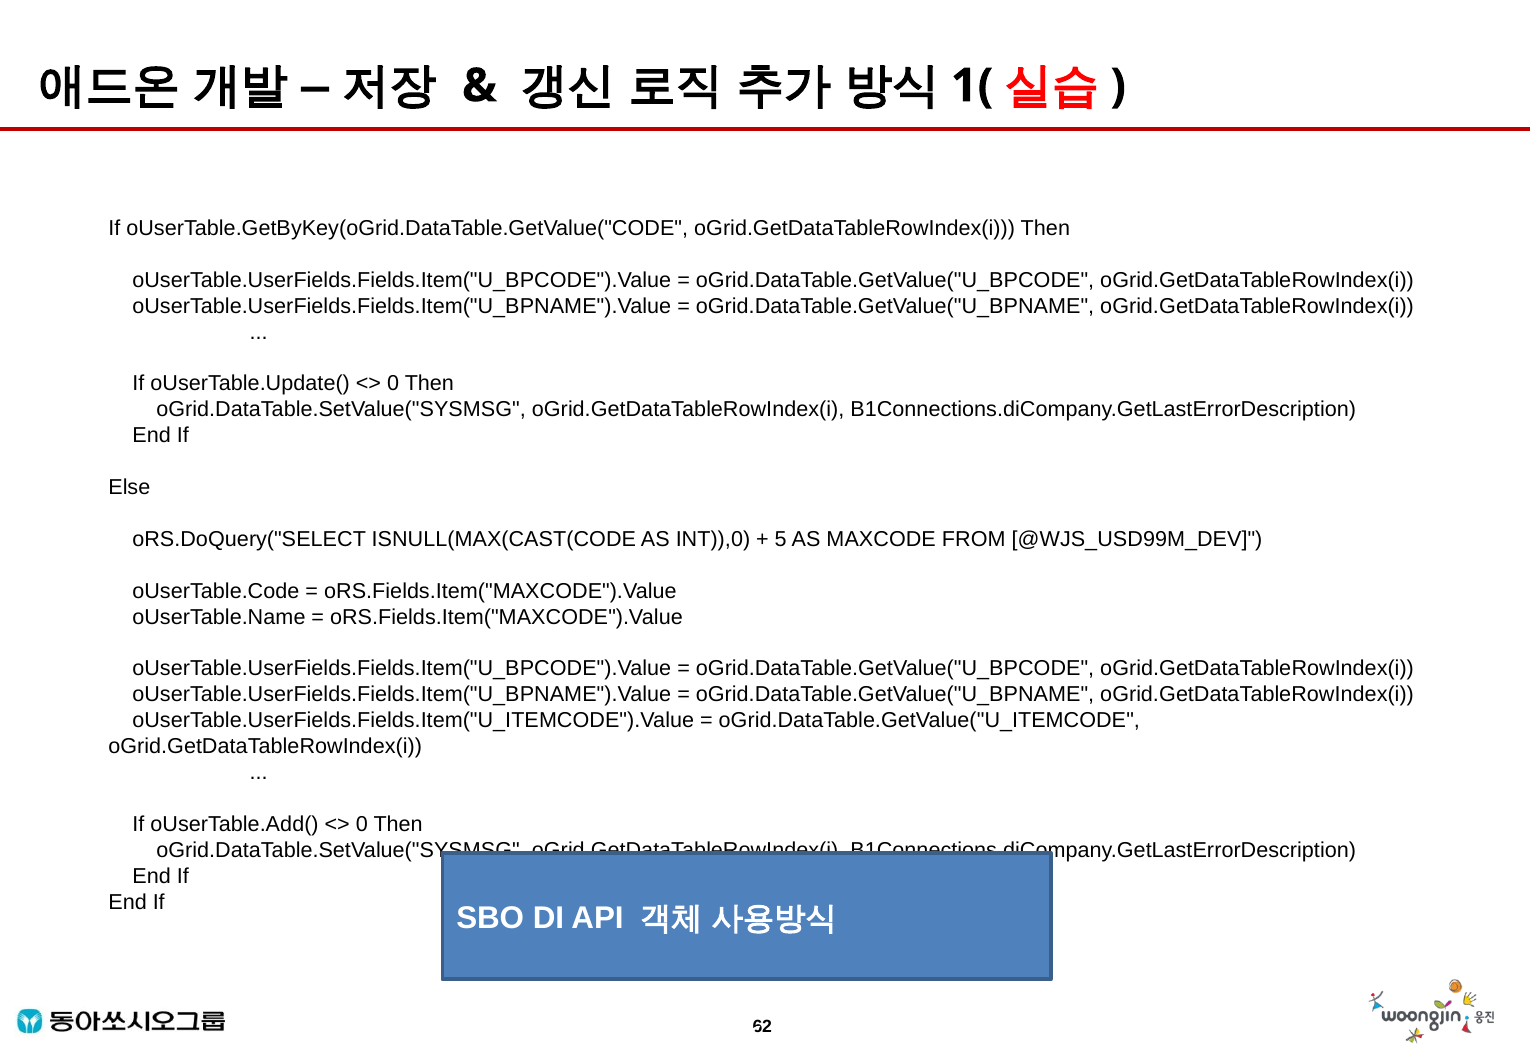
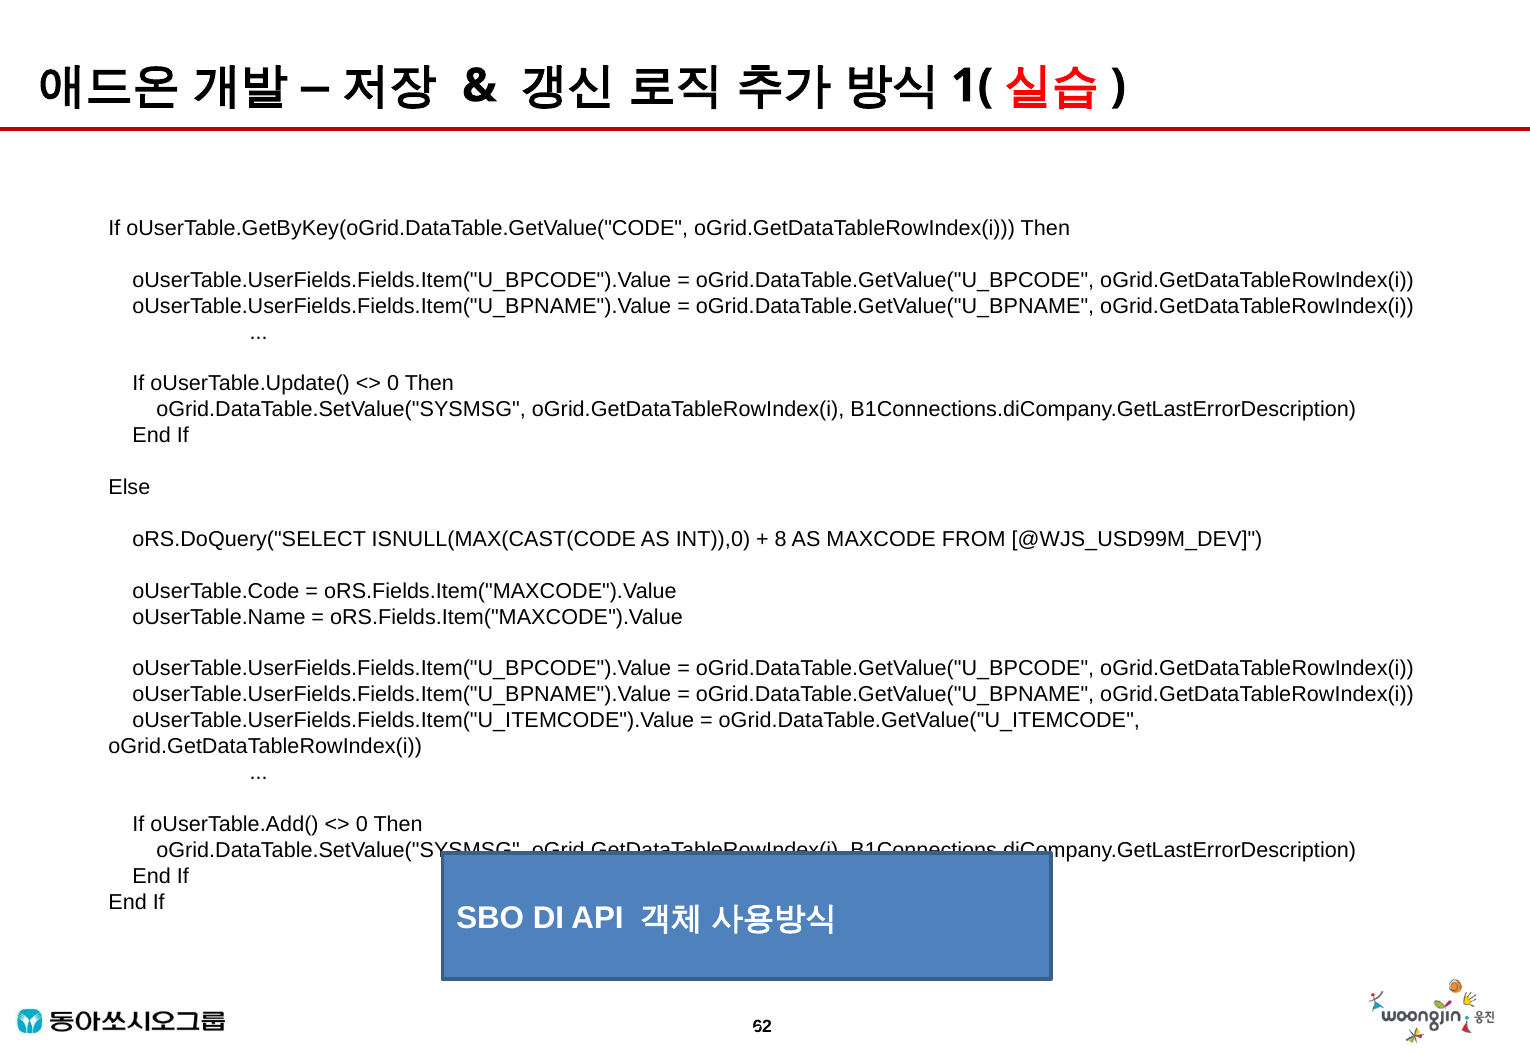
5: 5 -> 8
